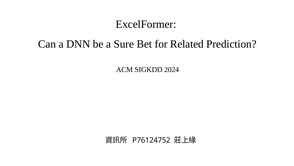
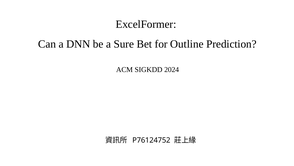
Related: Related -> Outline
